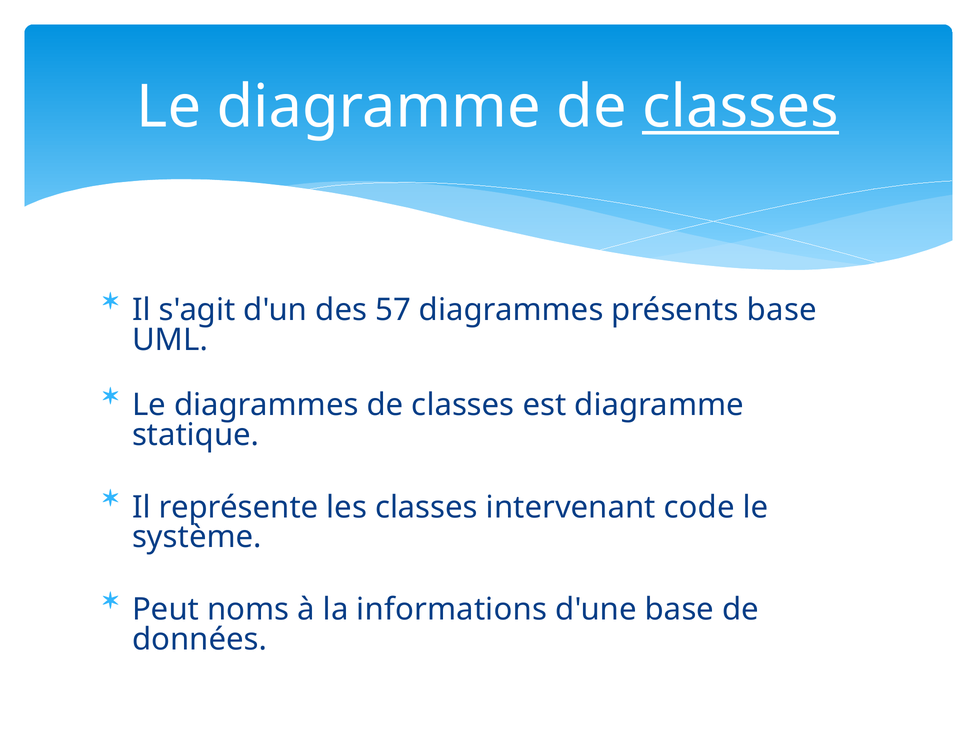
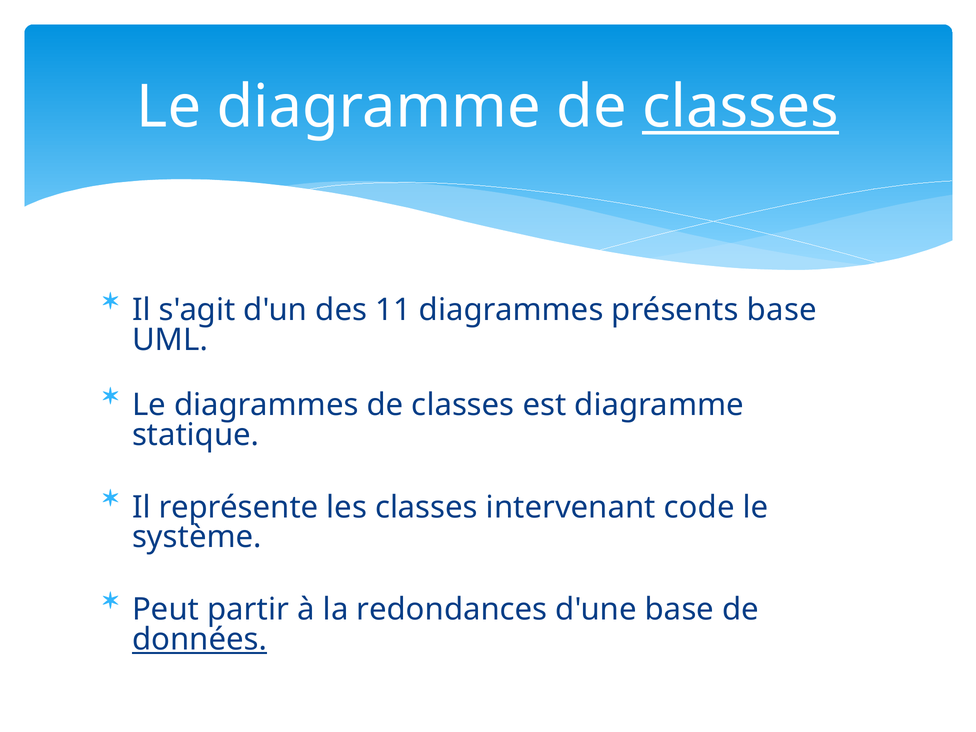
57: 57 -> 11
noms: noms -> partir
informations: informations -> redondances
données underline: none -> present
